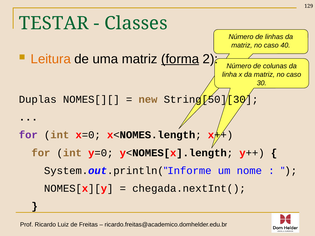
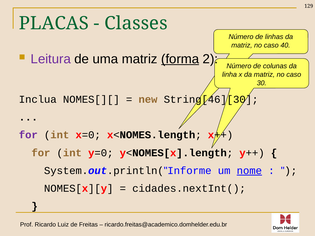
TESTAR: TESTAR -> PLACAS
Leitura colour: orange -> purple
Duplas: Duplas -> Inclua
String[50][30: String[50][30 -> String[46][30
nome underline: none -> present
chegada.nextInt(: chegada.nextInt( -> cidades.nextInt(
